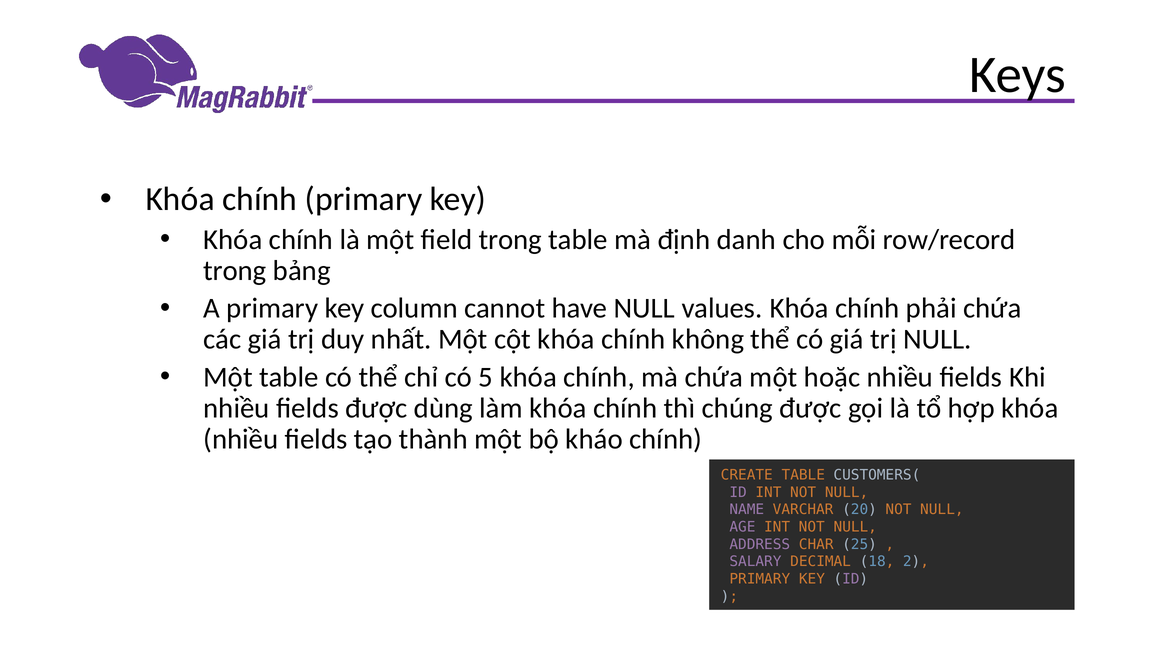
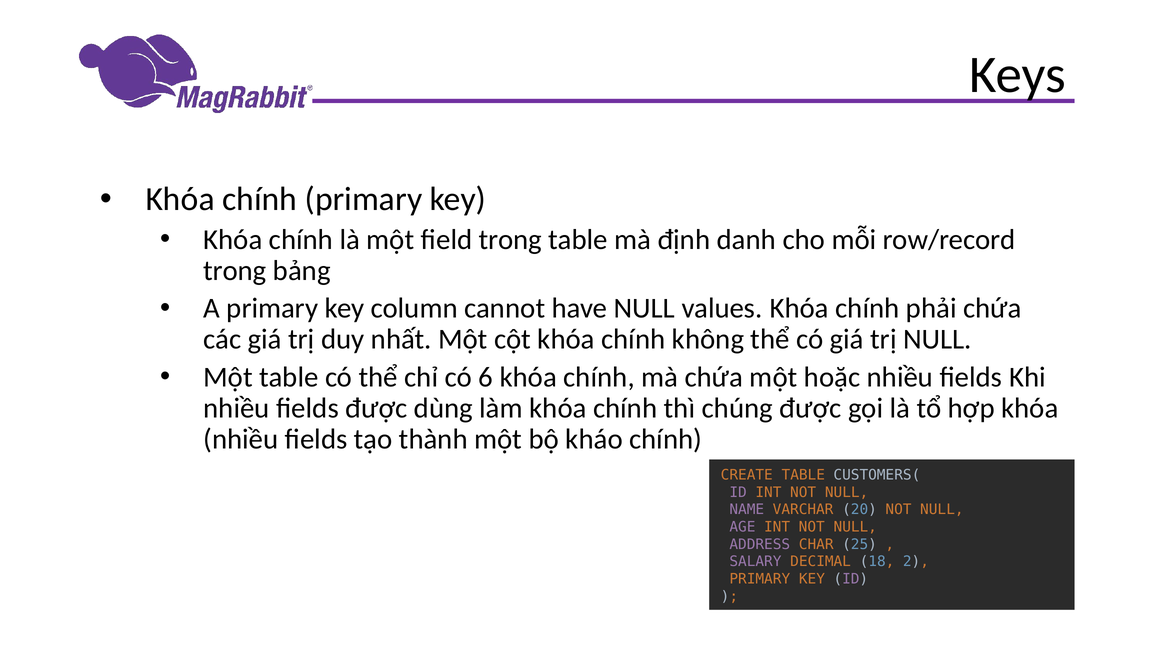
5: 5 -> 6
